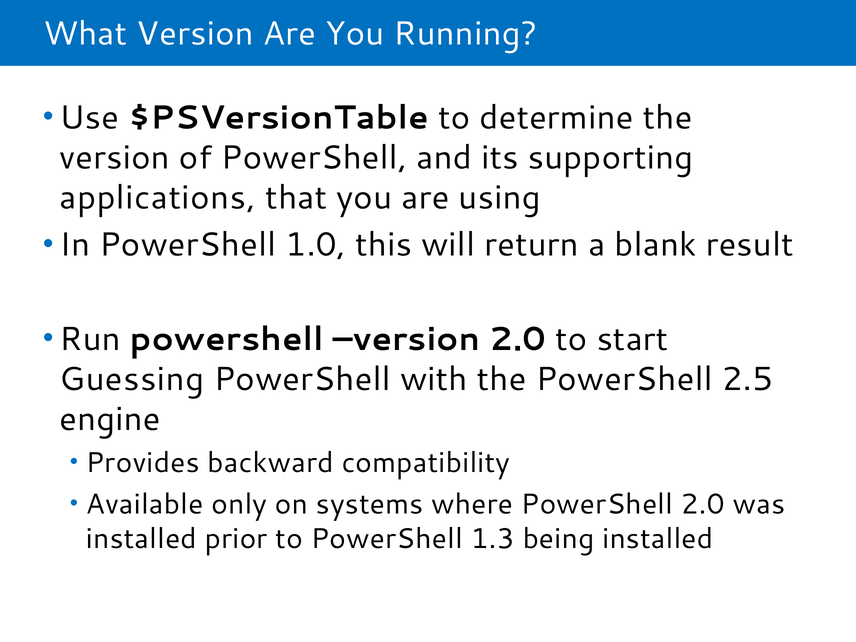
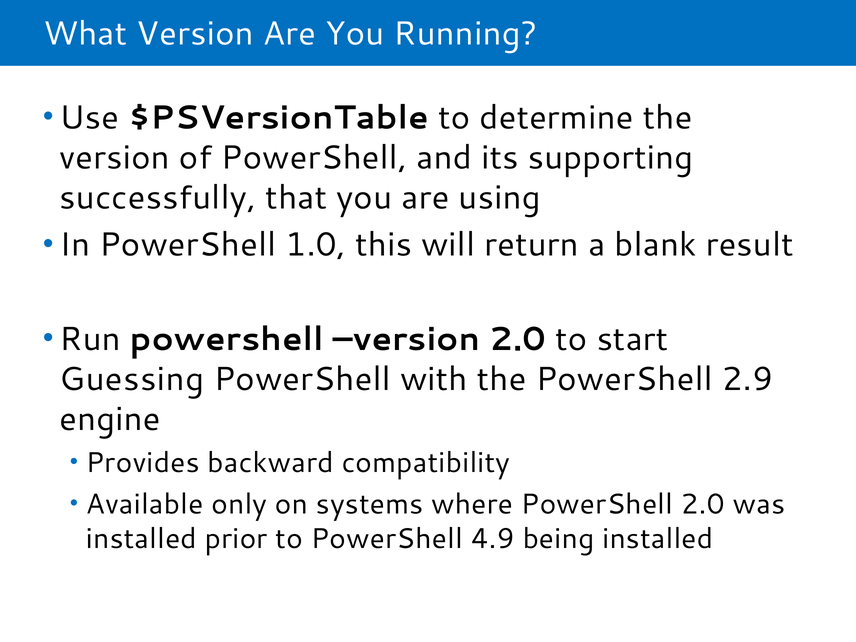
applications: applications -> successfully
2.5: 2.5 -> 2.9
1.3: 1.3 -> 4.9
